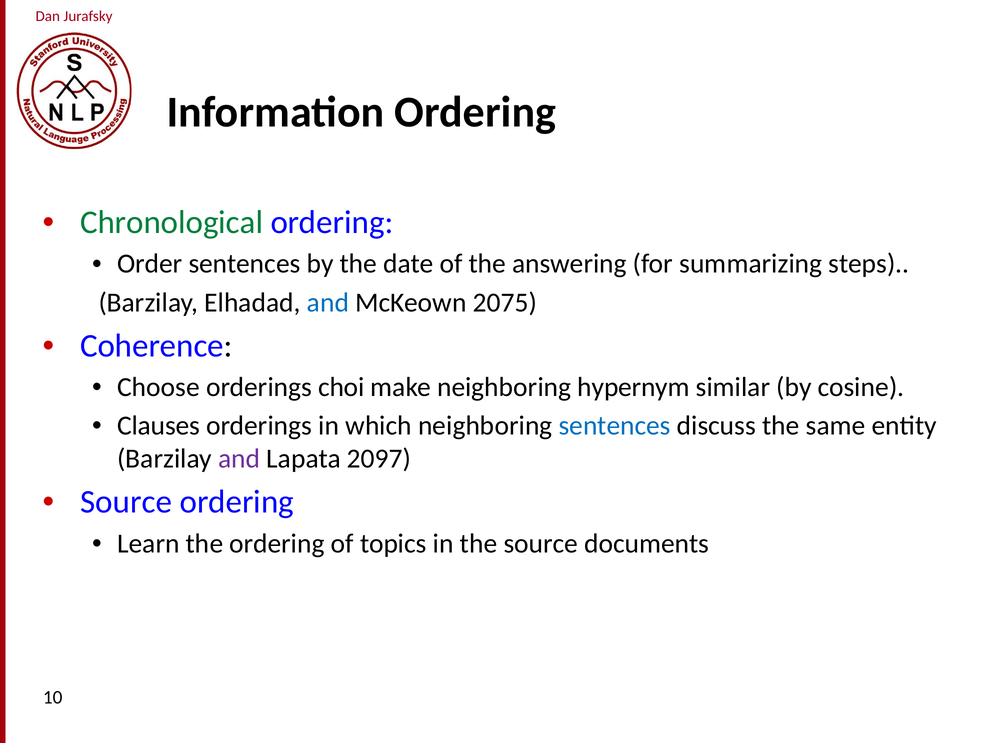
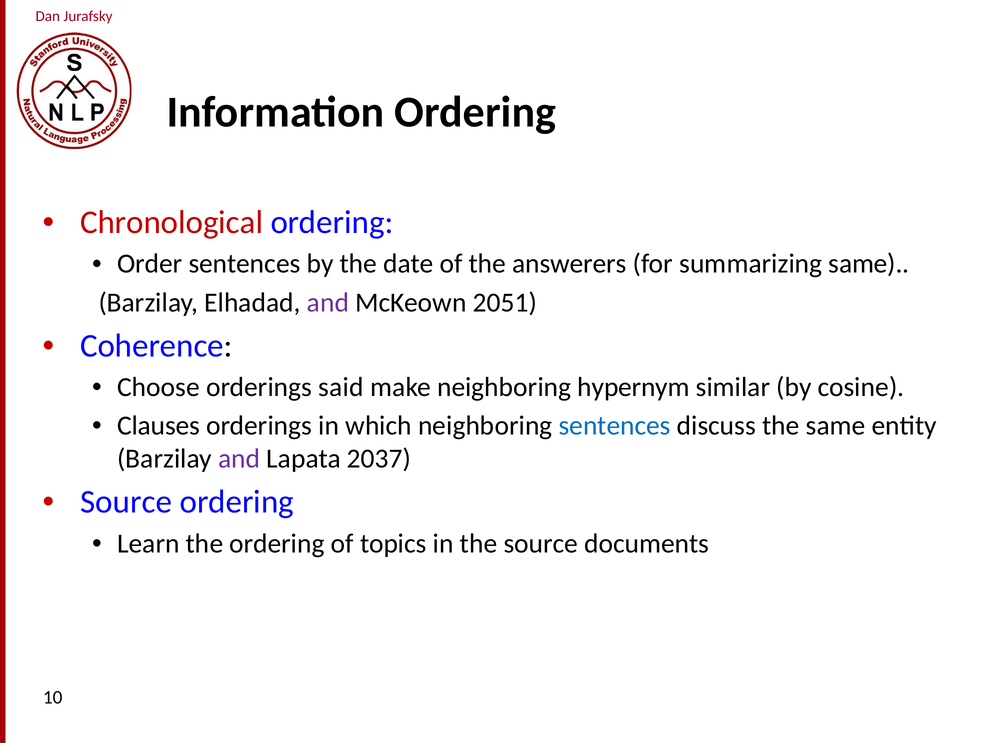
Chronological colour: green -> red
answering: answering -> answerers
summarizing steps: steps -> same
and at (328, 302) colour: blue -> purple
2075: 2075 -> 2051
choi: choi -> said
2097: 2097 -> 2037
